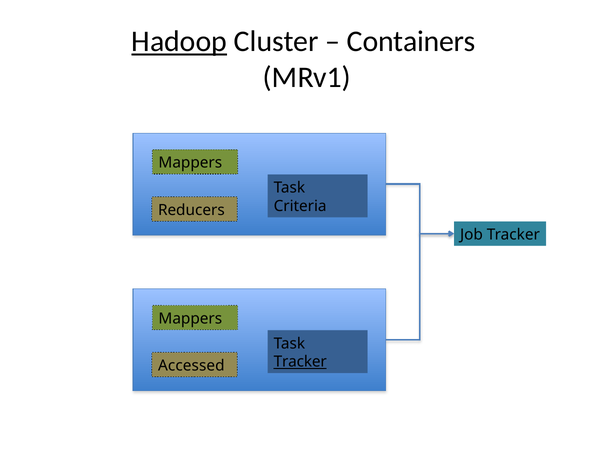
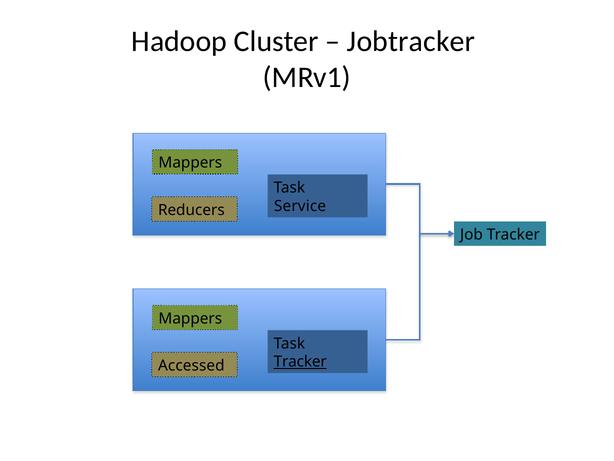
Hadoop underline: present -> none
Containers: Containers -> Jobtracker
Criteria: Criteria -> Service
